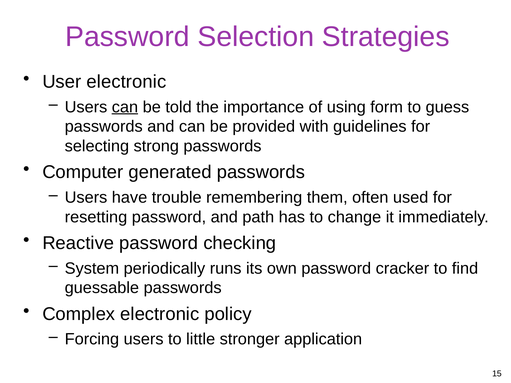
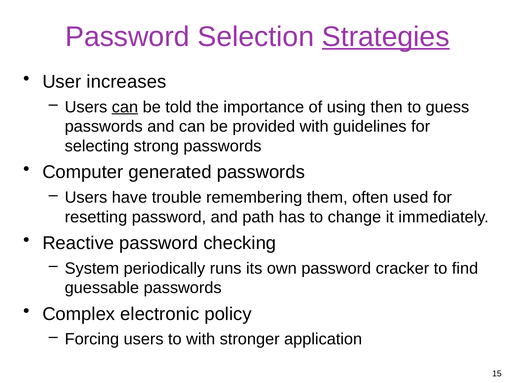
Strategies underline: none -> present
User electronic: electronic -> increases
form: form -> then
to little: little -> with
